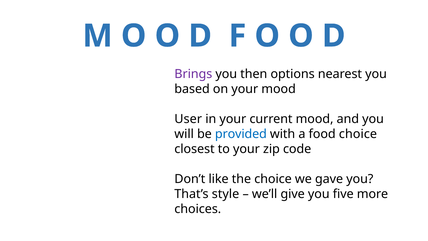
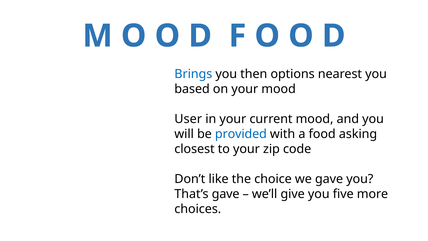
Brings colour: purple -> blue
food choice: choice -> asking
That’s style: style -> gave
